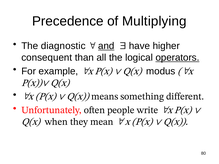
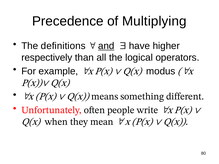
diagnostic: diagnostic -> definitions
consequent: consequent -> respectively
operators underline: present -> none
